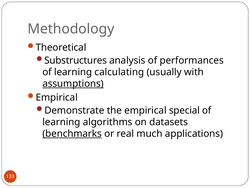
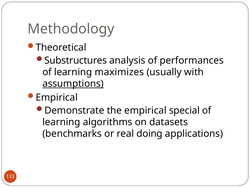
calculating: calculating -> maximizes
benchmarks underline: present -> none
much: much -> doing
